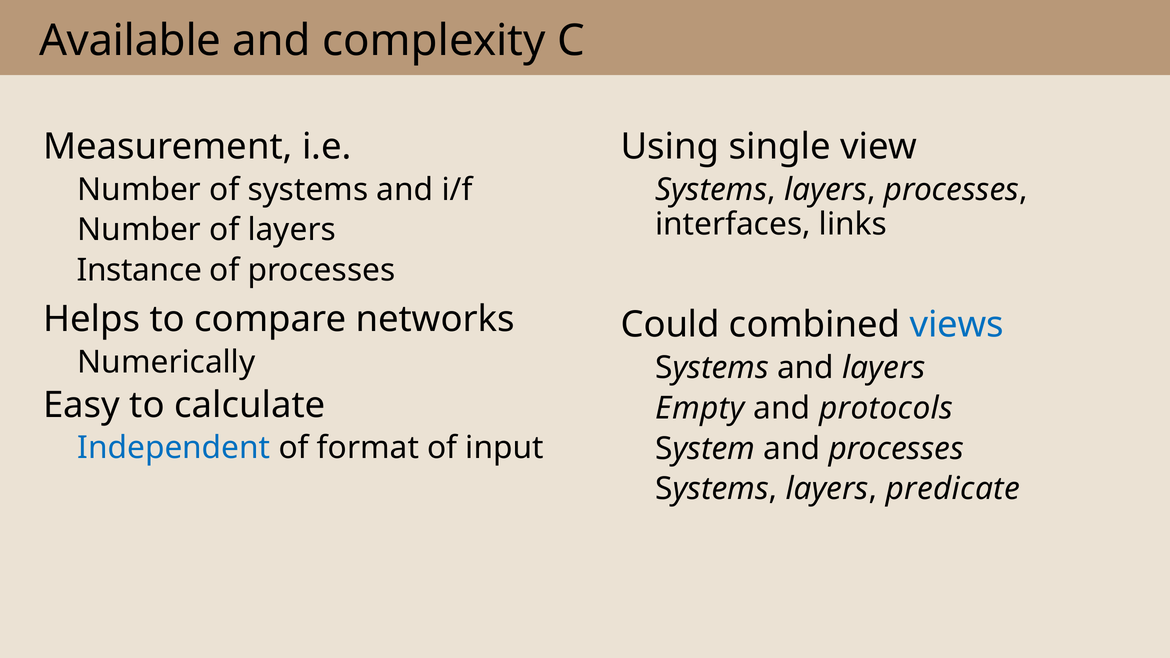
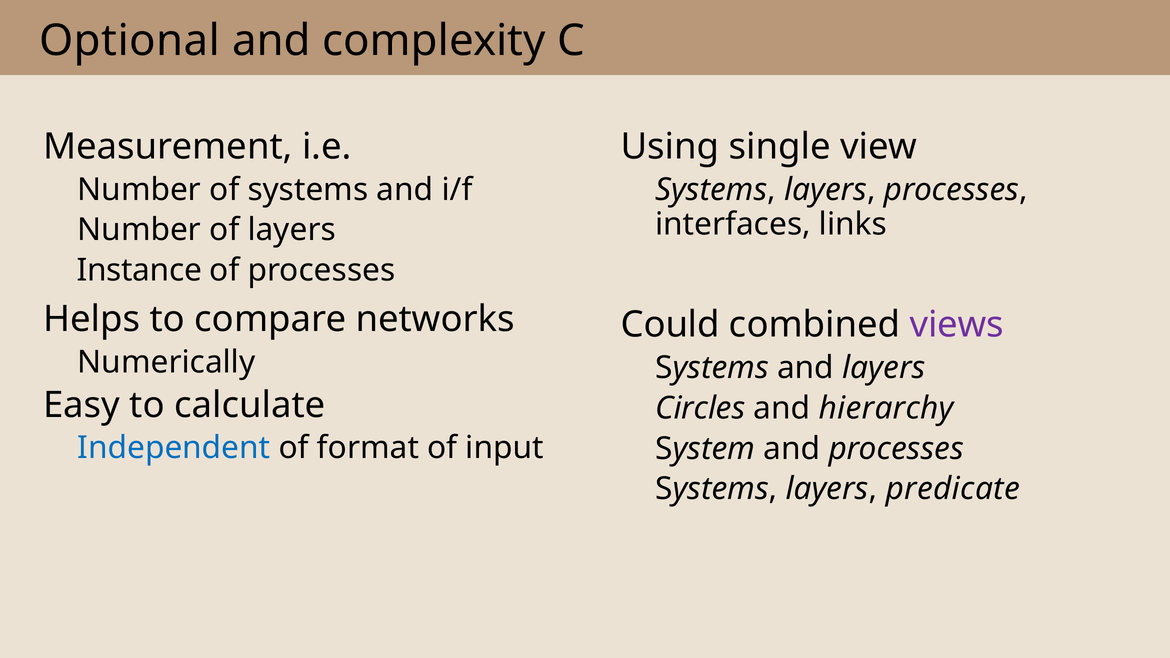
Available: Available -> Optional
views colour: blue -> purple
Empty: Empty -> Circles
protocols: protocols -> hierarchy
